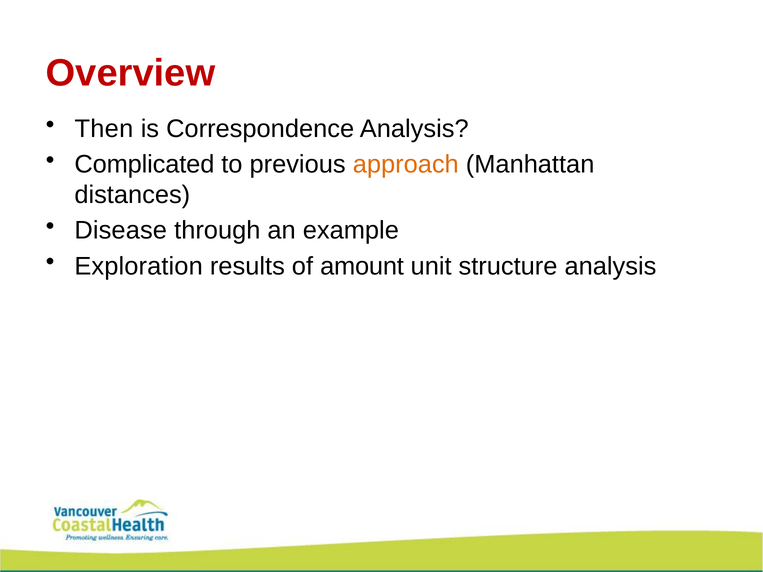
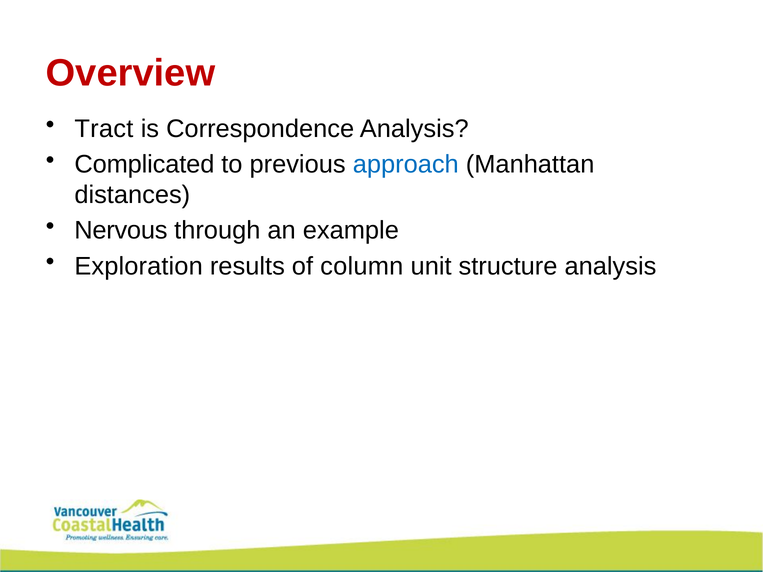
Then: Then -> Tract
approach colour: orange -> blue
Disease: Disease -> Nervous
amount: amount -> column
